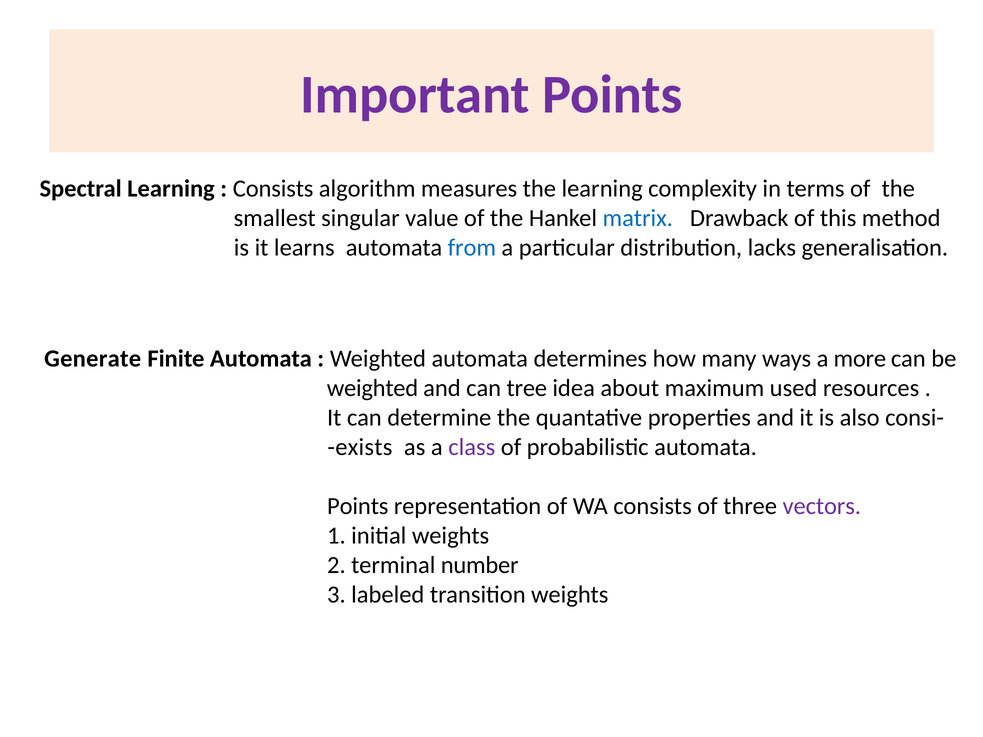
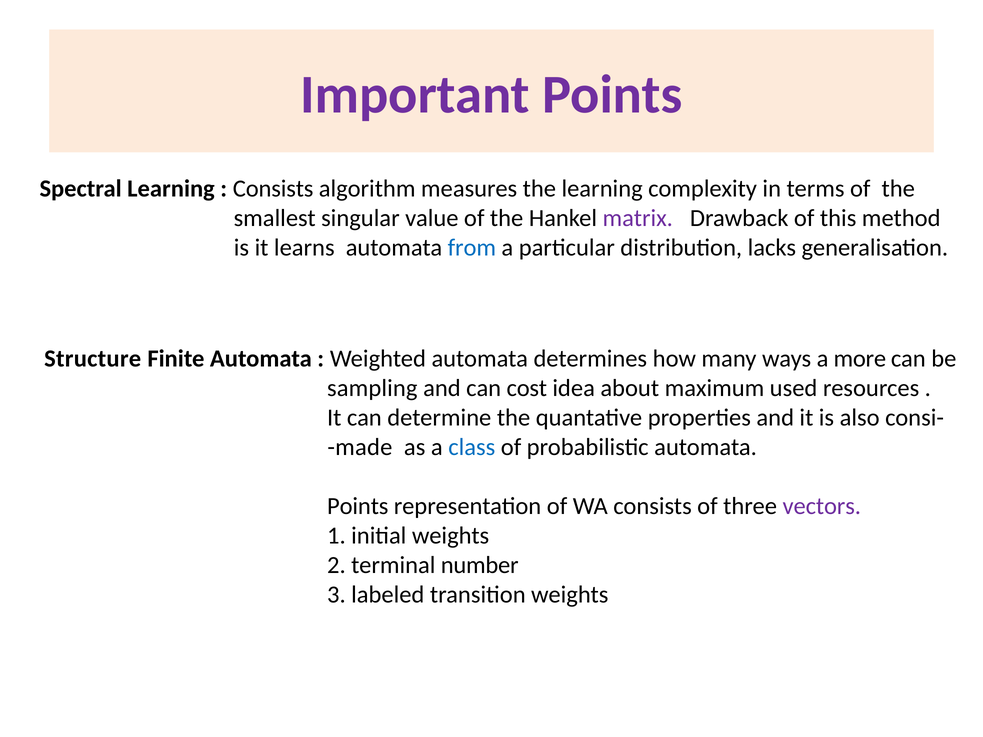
matrix colour: blue -> purple
Generate: Generate -> Structure
weighted at (372, 388): weighted -> sampling
tree: tree -> cost
exists: exists -> made
class colour: purple -> blue
